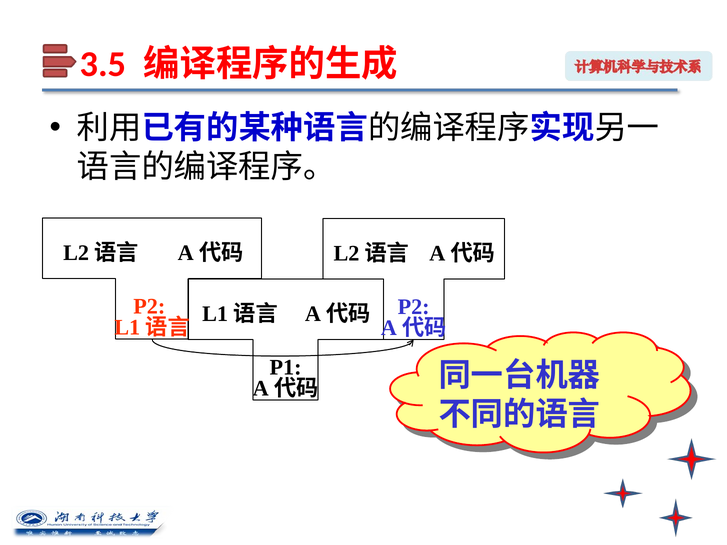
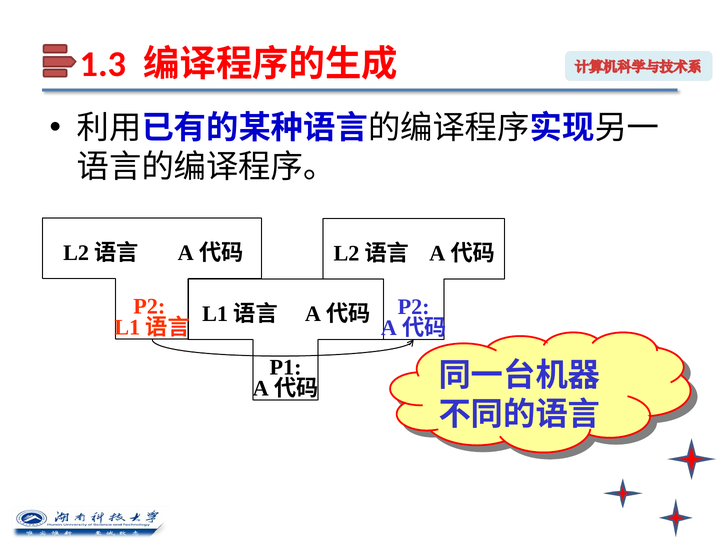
3.5: 3.5 -> 1.3
